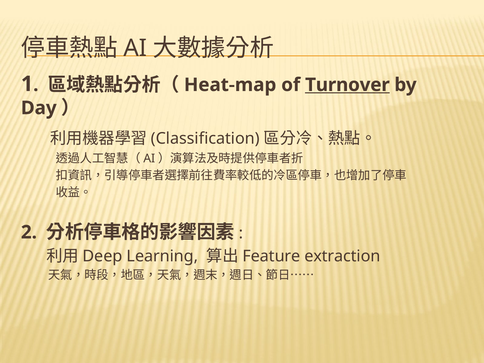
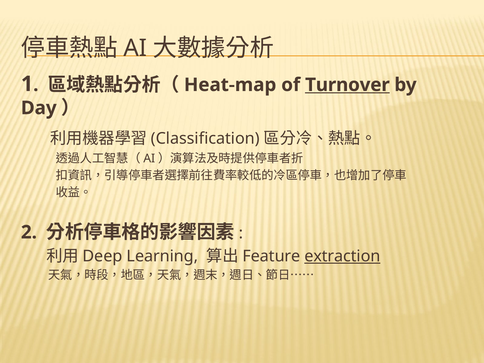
extraction underline: none -> present
